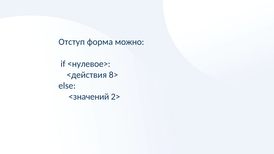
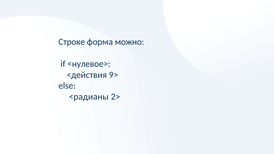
Отступ: Отступ -> Строке
8>: 8> -> 9>
<значений: <значений -> <радианы
